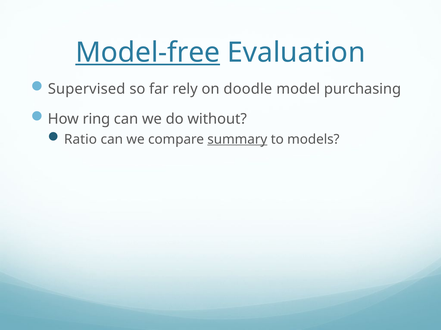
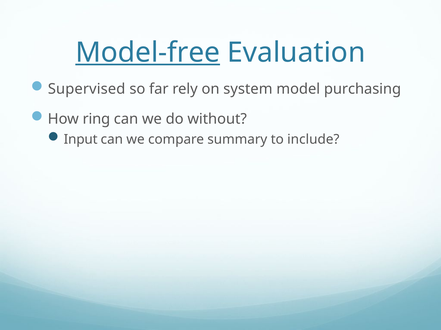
doodle: doodle -> system
Ratio: Ratio -> Input
summary underline: present -> none
models: models -> include
